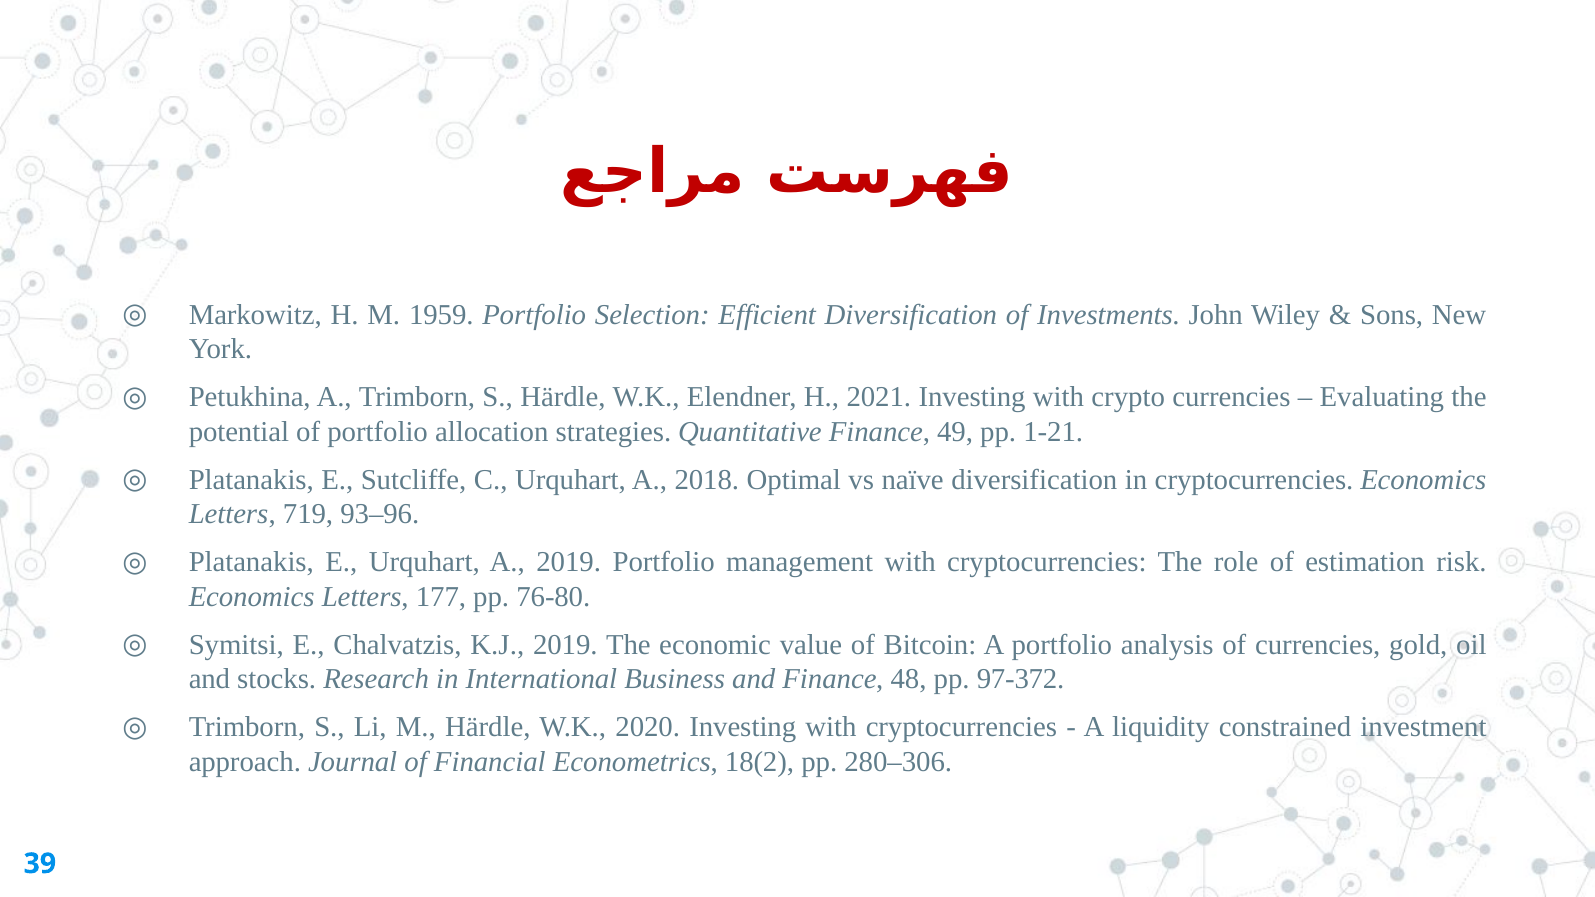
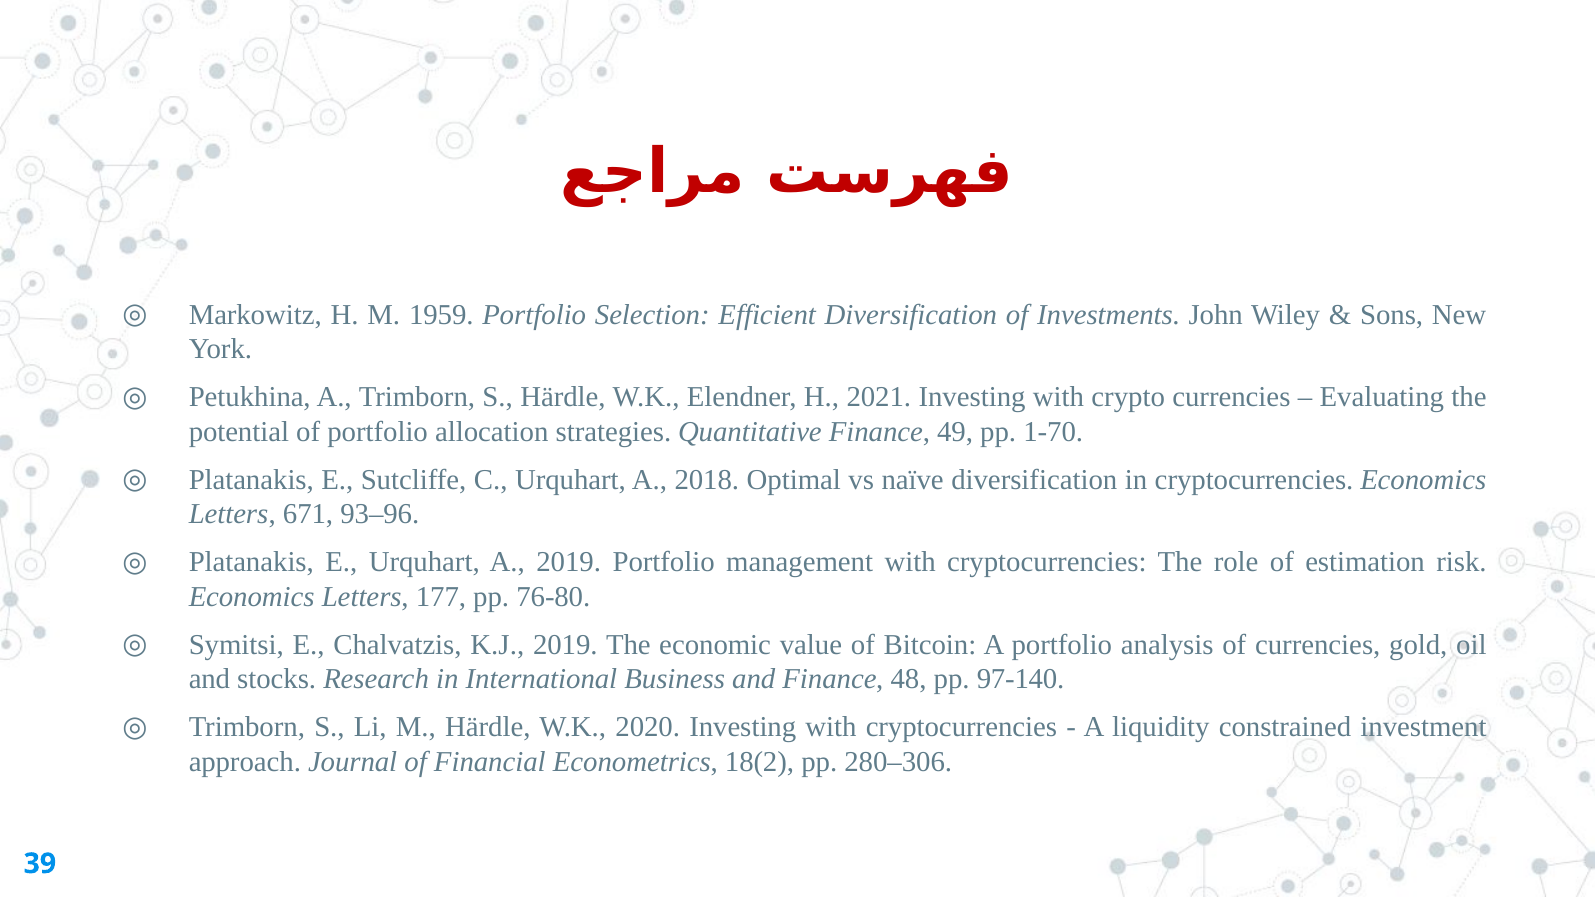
1-21: 1-21 -> 1-70
719: 719 -> 671
97-372: 97-372 -> 97-140
